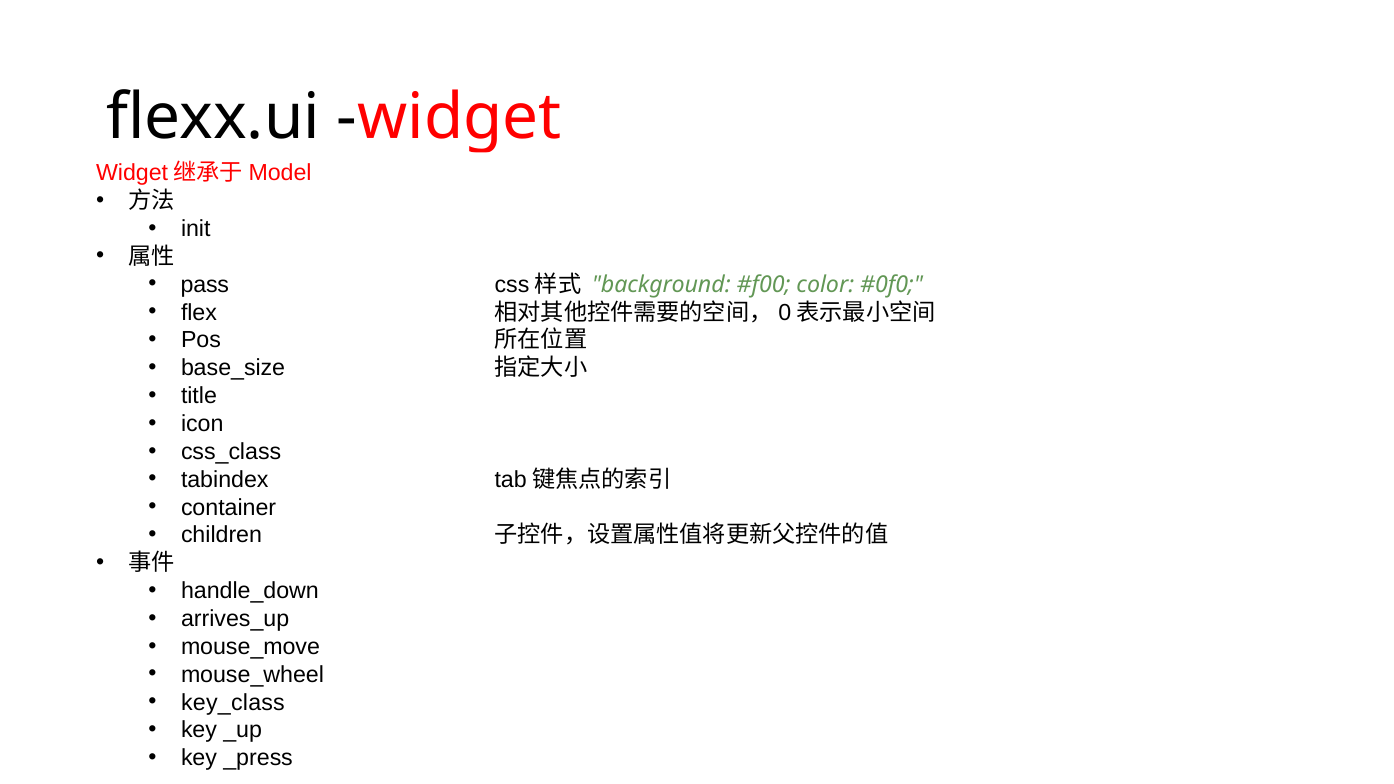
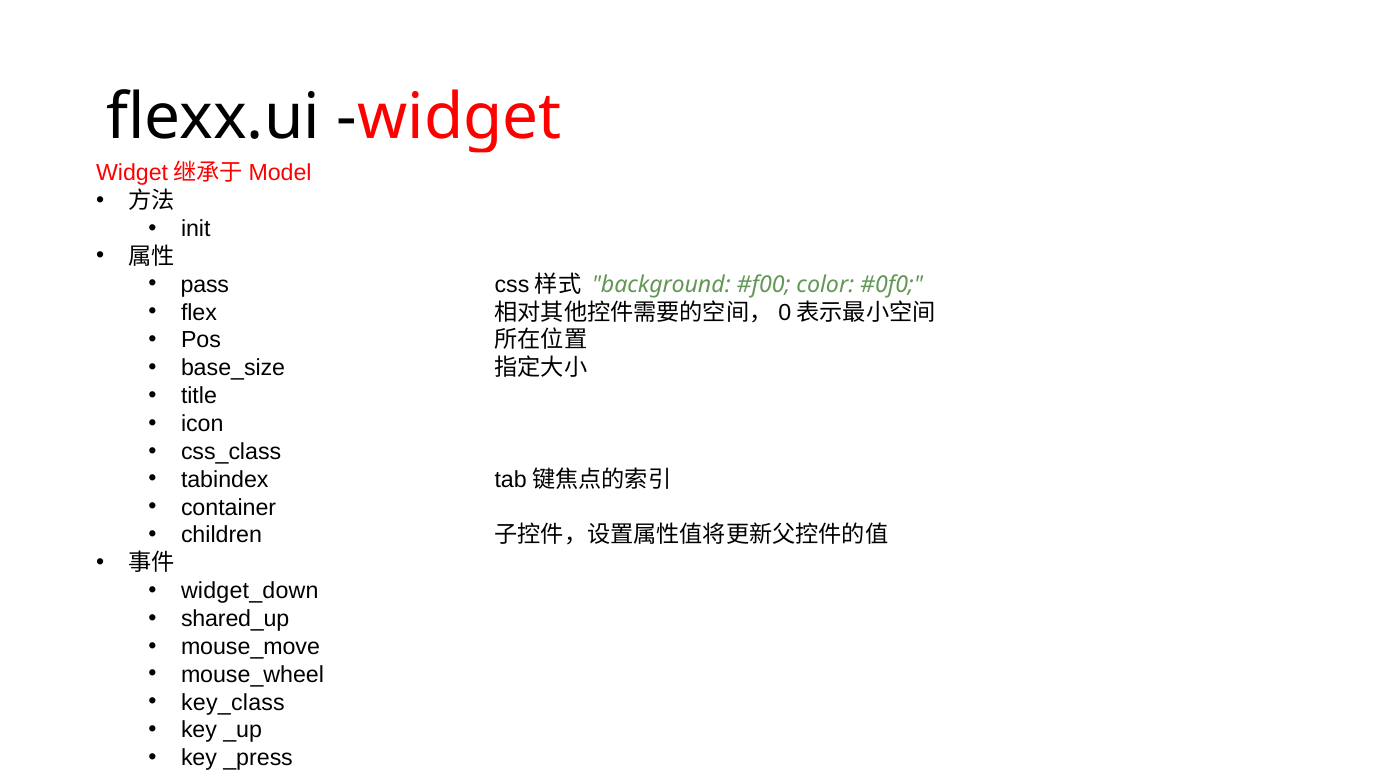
handle_down: handle_down -> widget_down
arrives_up: arrives_up -> shared_up
